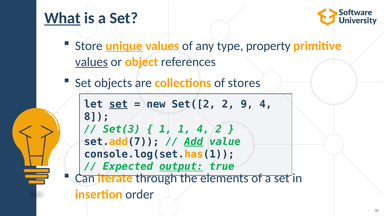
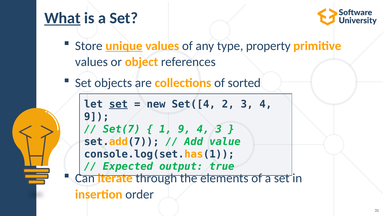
values at (91, 62) underline: present -> none
stores: stores -> sorted
Set([2: Set([2 -> Set([4
2 9: 9 -> 3
8 at (97, 117): 8 -> 9
Set(3: Set(3 -> Set(7
1 1: 1 -> 9
4 2: 2 -> 3
Add underline: present -> none
output underline: present -> none
